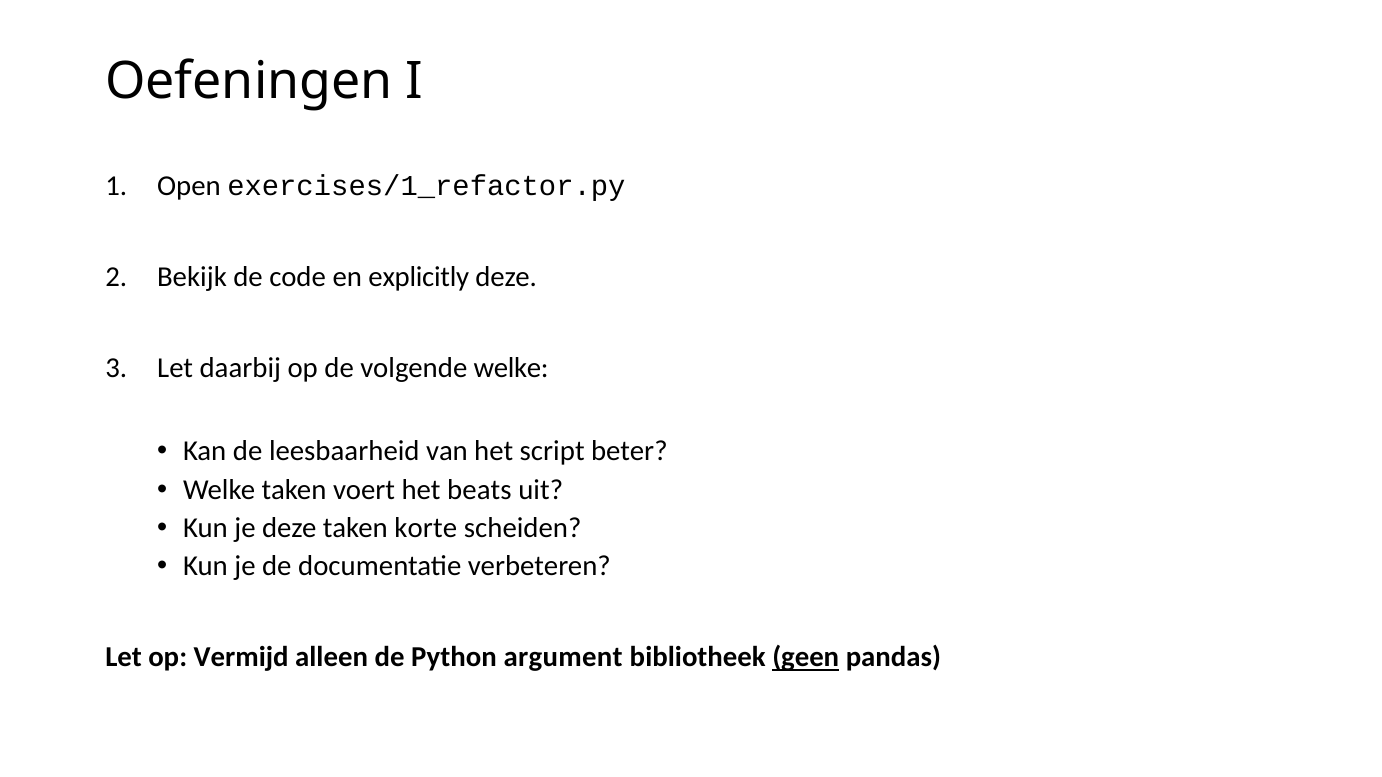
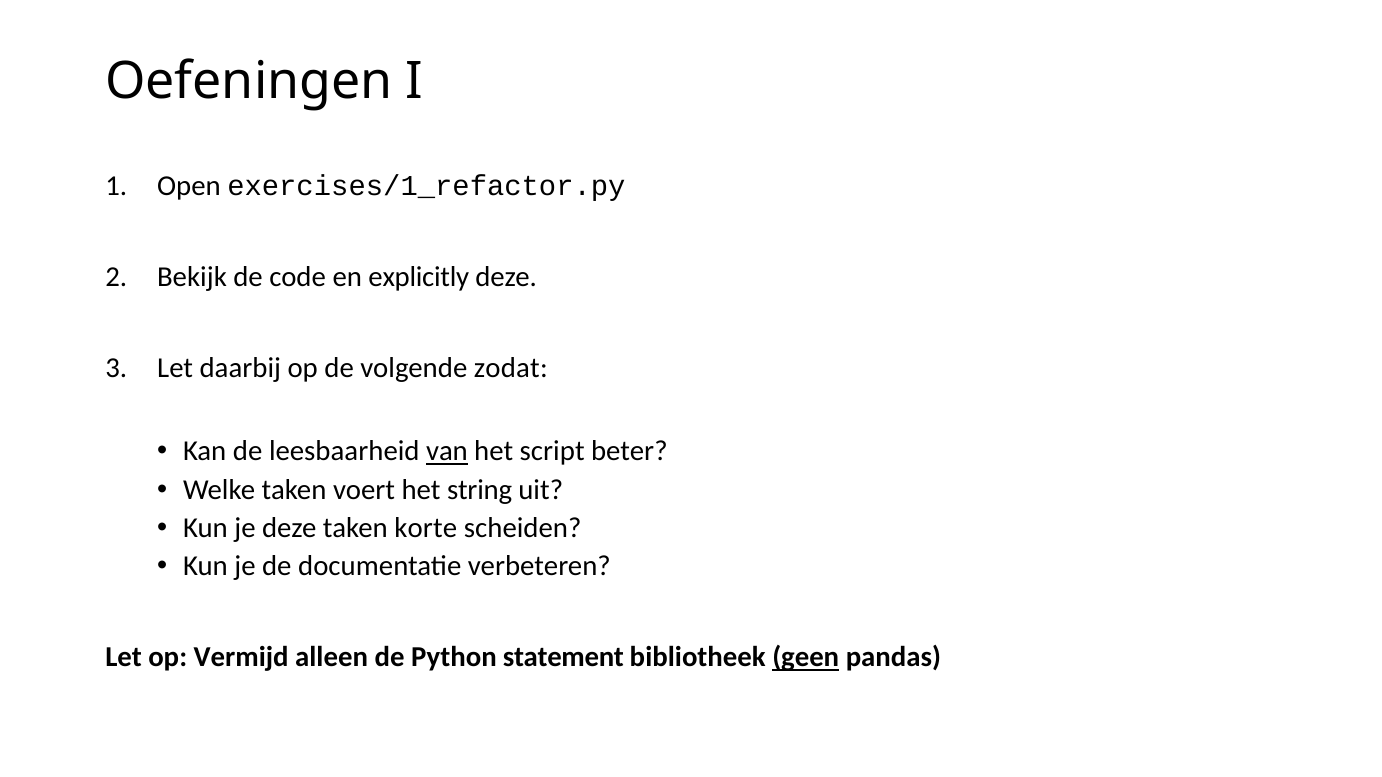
volgende welke: welke -> zodat
van underline: none -> present
beats: beats -> string
argument: argument -> statement
